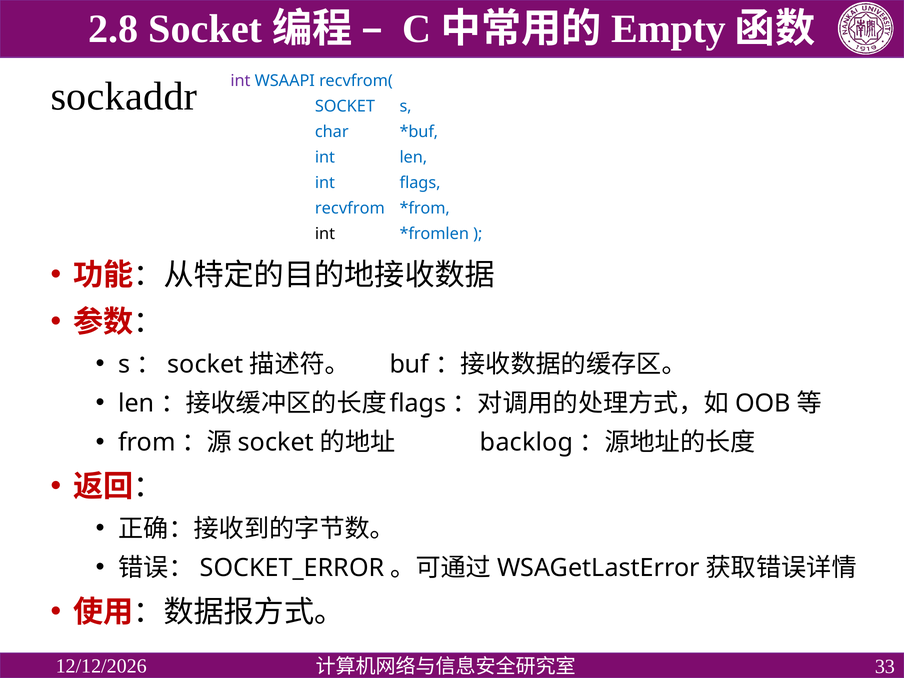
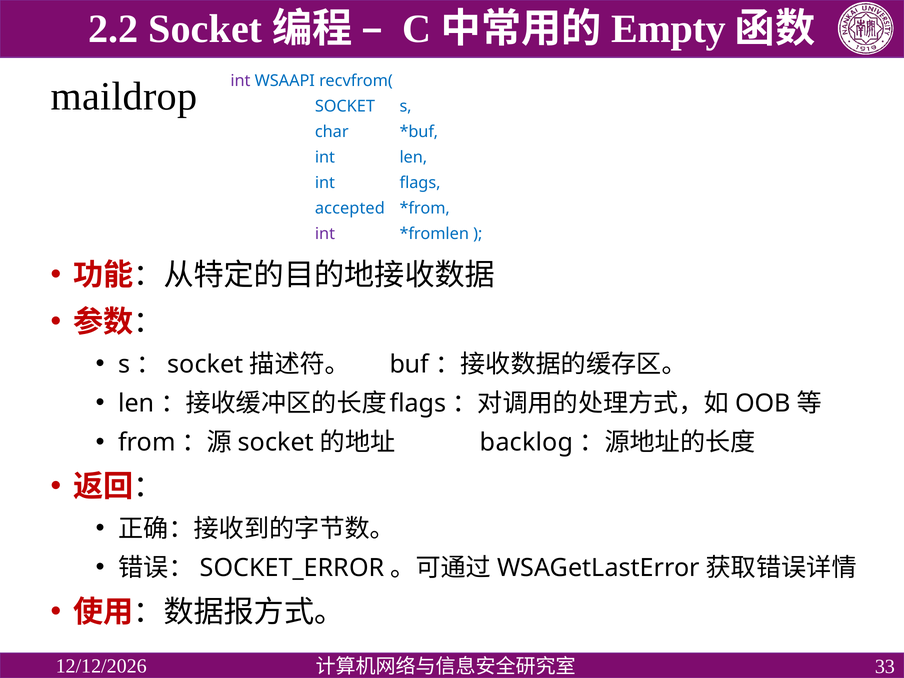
2.8: 2.8 -> 2.2
sockaddr: sockaddr -> maildrop
recvfrom: recvfrom -> accepted
int at (325, 234) colour: black -> purple
